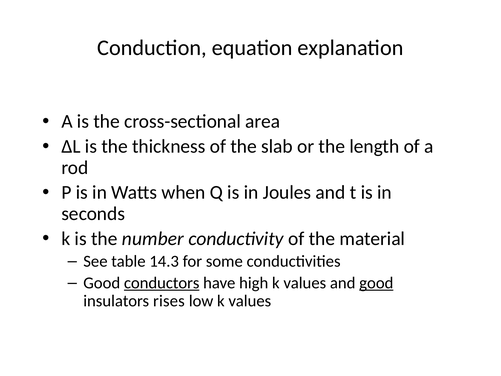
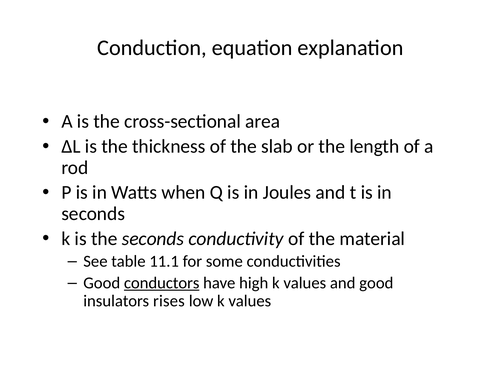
the number: number -> seconds
14.3: 14.3 -> 11.1
good at (376, 283) underline: present -> none
